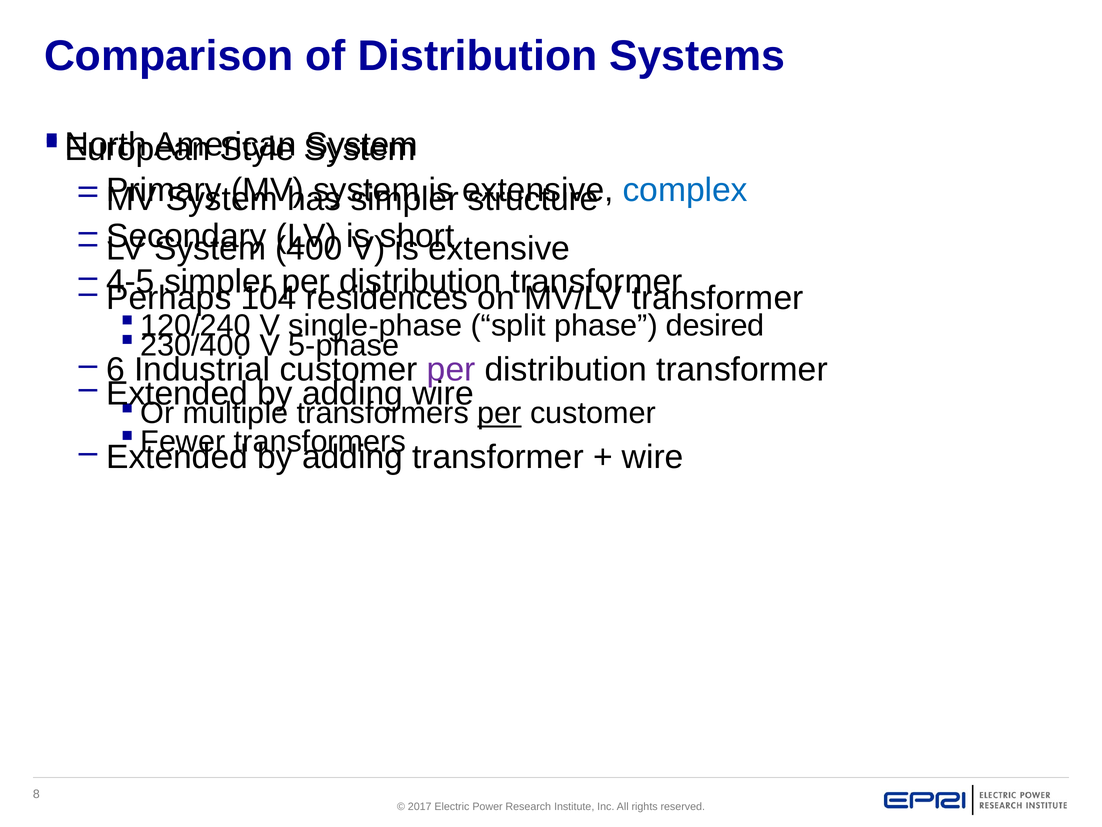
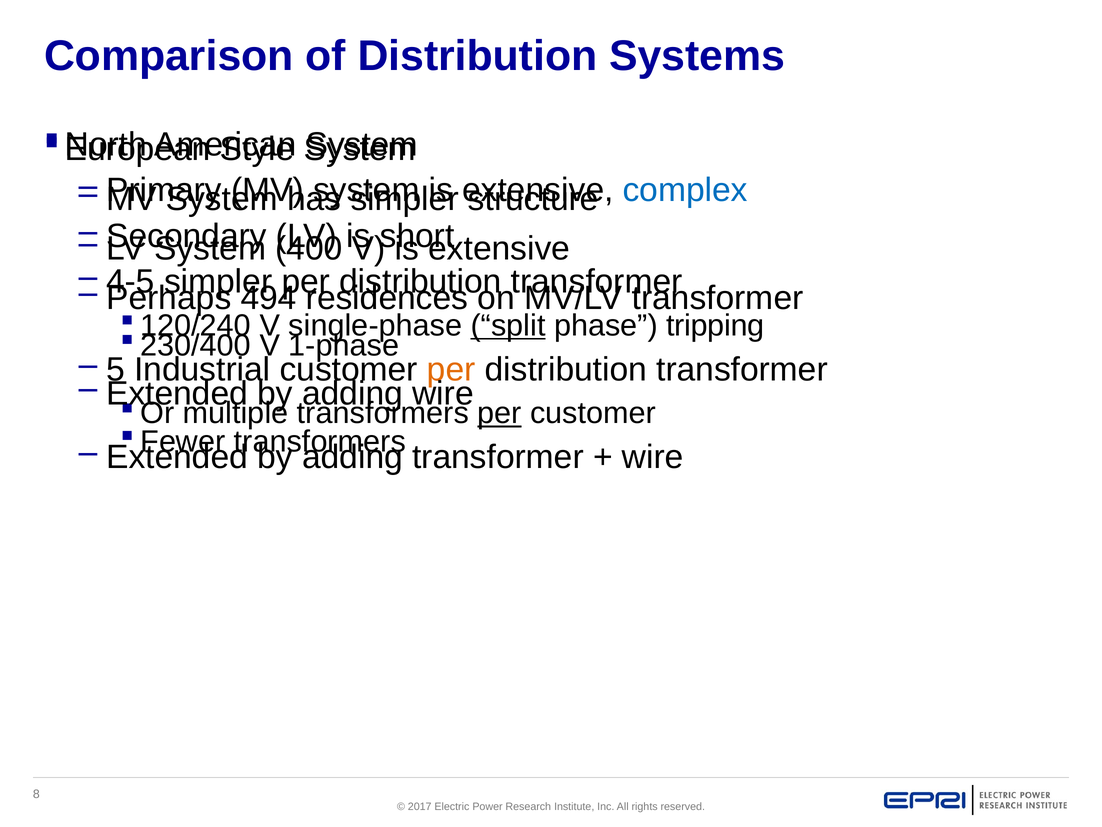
104: 104 -> 494
split underline: none -> present
desired: desired -> tripping
5-phase: 5-phase -> 1-phase
6: 6 -> 5
per at (451, 369) colour: purple -> orange
